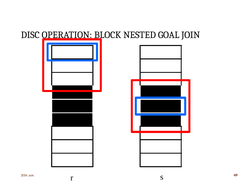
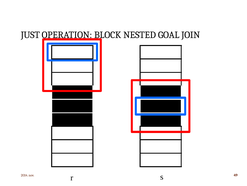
DISC: DISC -> JUST
